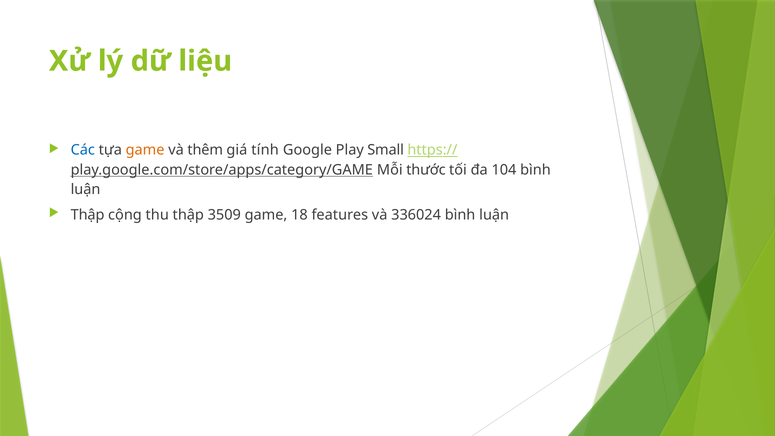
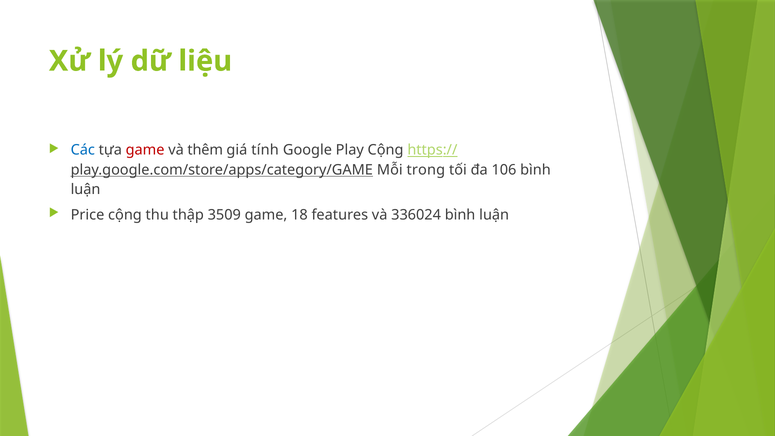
game at (145, 150) colour: orange -> red
Play Small: Small -> Cộng
thước: thước -> trong
104: 104 -> 106
Thập at (88, 215): Thập -> Price
